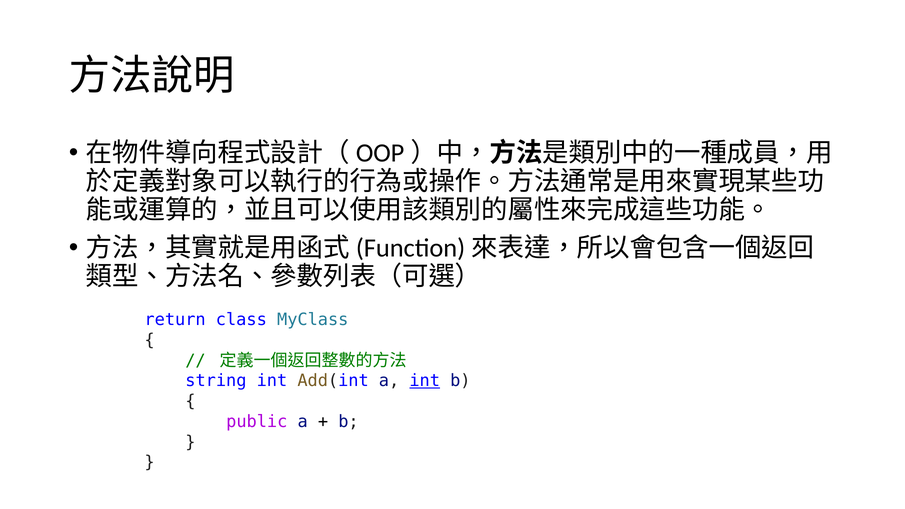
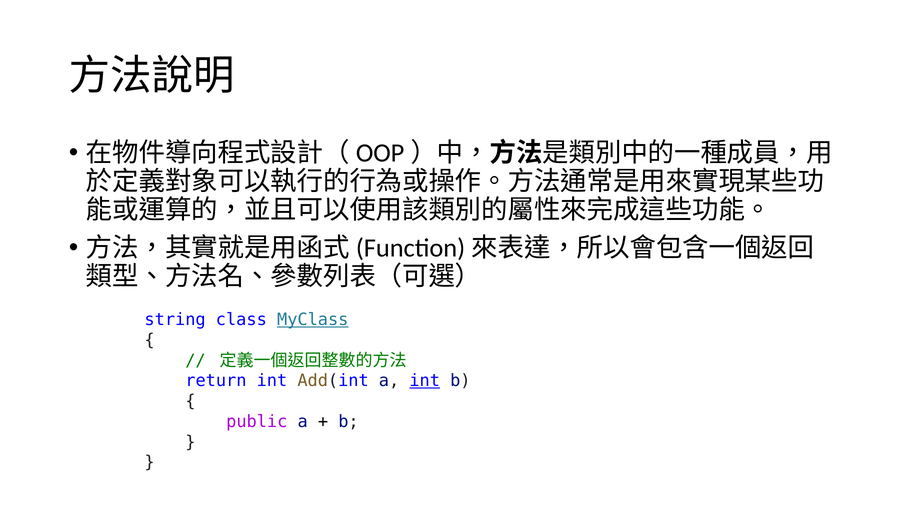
return: return -> string
MyClass underline: none -> present
string: string -> return
